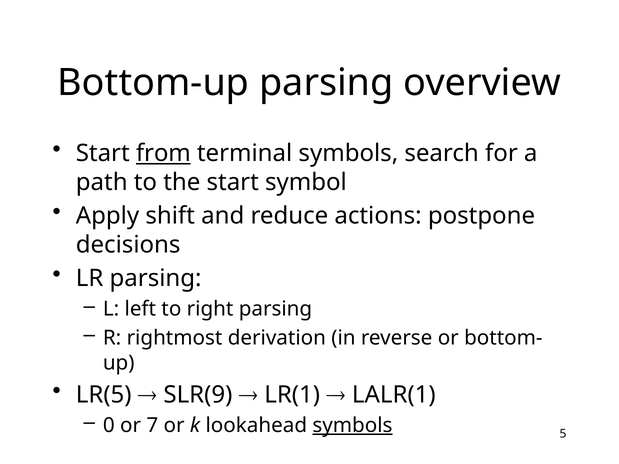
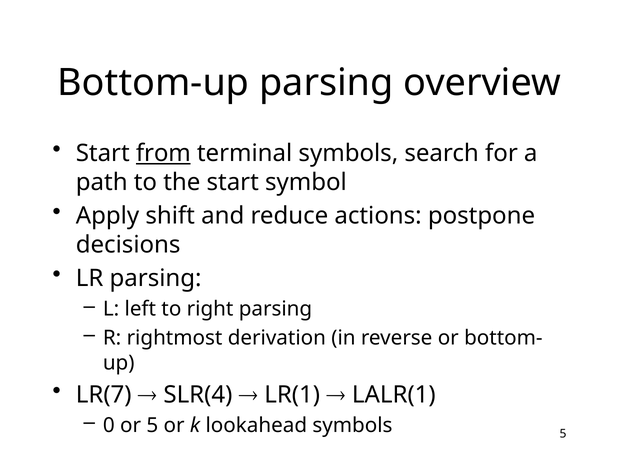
LR(5: LR(5 -> LR(7
SLR(9: SLR(9 -> SLR(4
or 7: 7 -> 5
symbols at (352, 426) underline: present -> none
